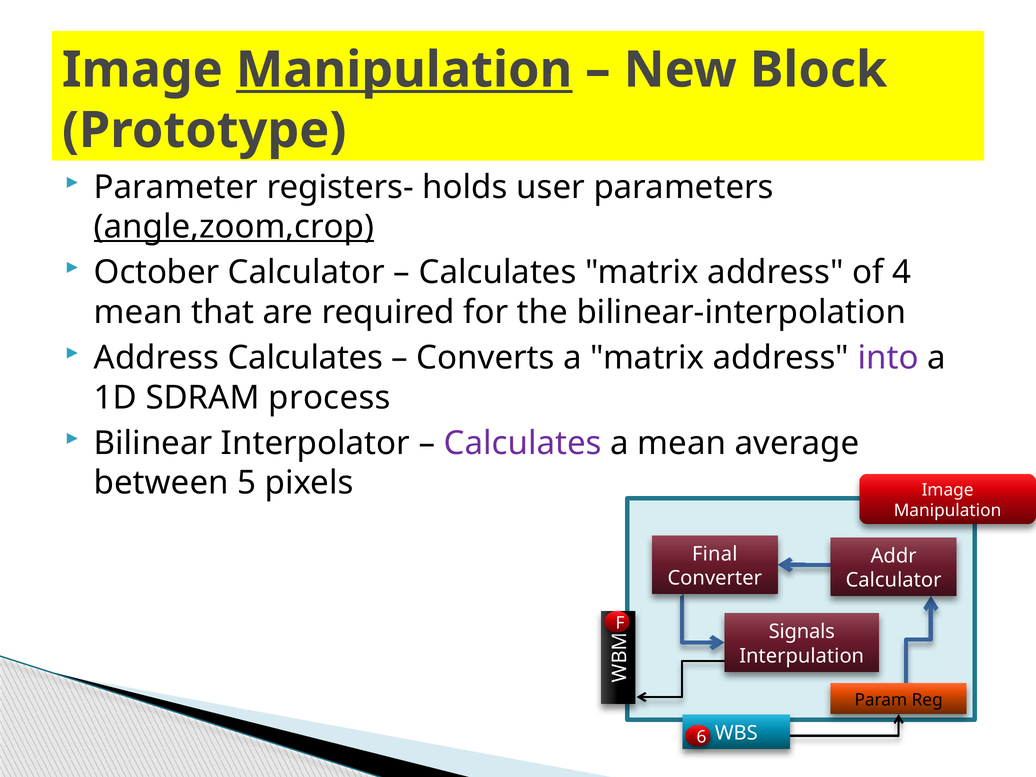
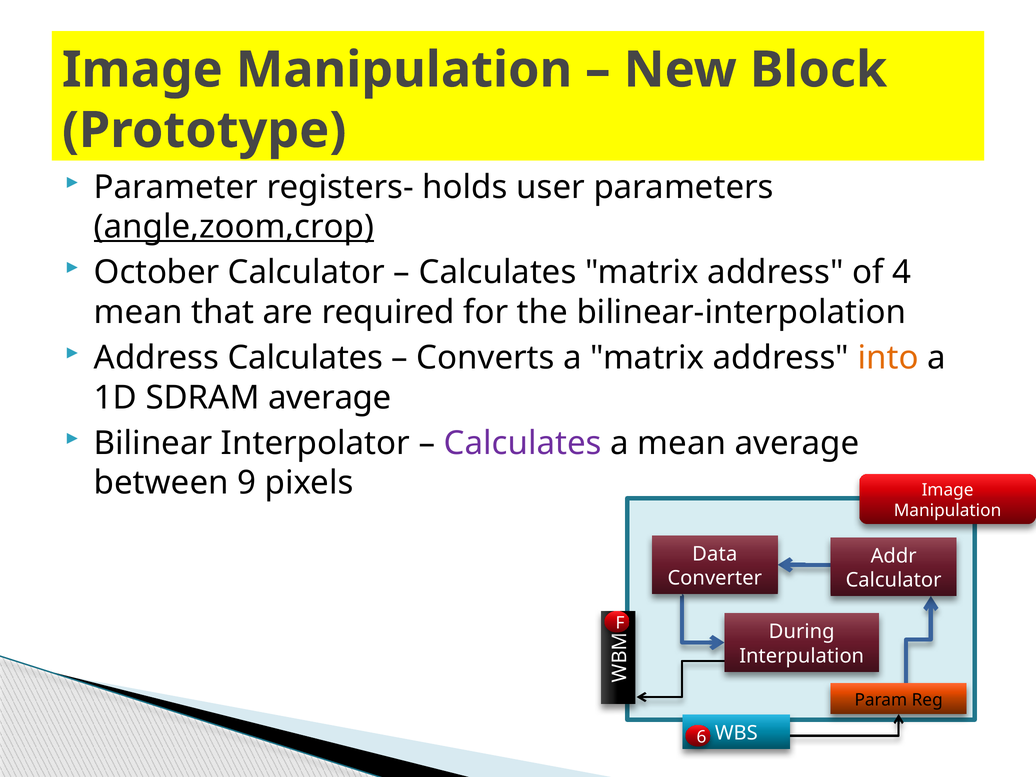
Manipulation at (404, 70) underline: present -> none
into colour: purple -> orange
SDRAM process: process -> average
5: 5 -> 9
Final: Final -> Data
Signals: Signals -> During
